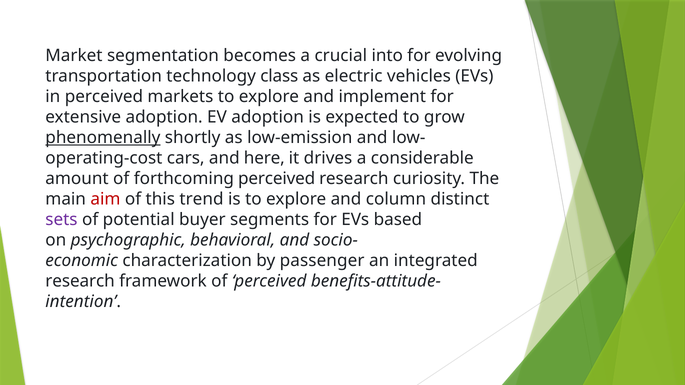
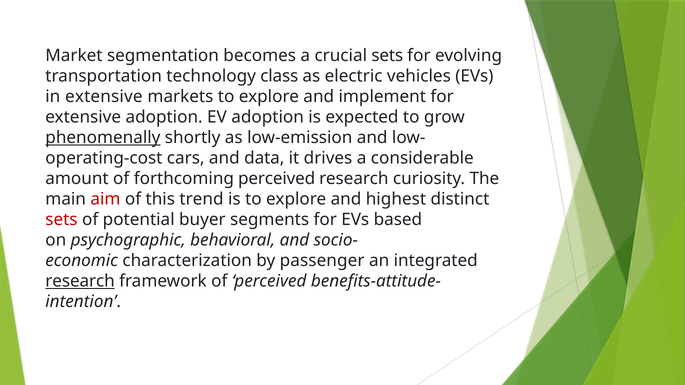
crucial into: into -> sets
in perceived: perceived -> extensive
here: here -> data
column: column -> highest
sets at (61, 220) colour: purple -> red
research at (80, 282) underline: none -> present
